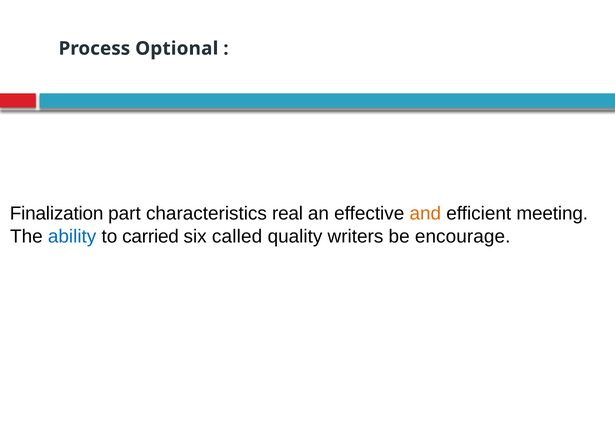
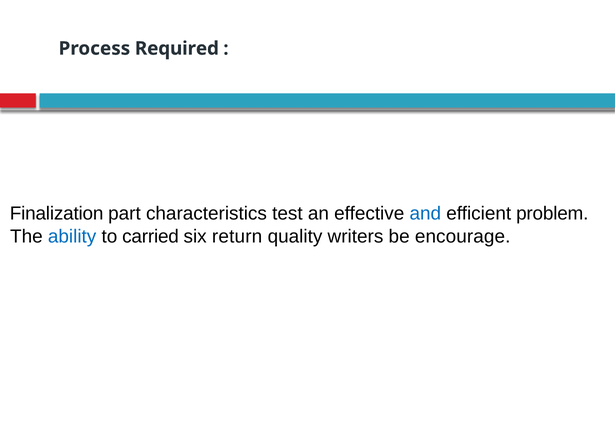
Optional: Optional -> Required
real: real -> test
and colour: orange -> blue
meeting: meeting -> problem
called: called -> return
